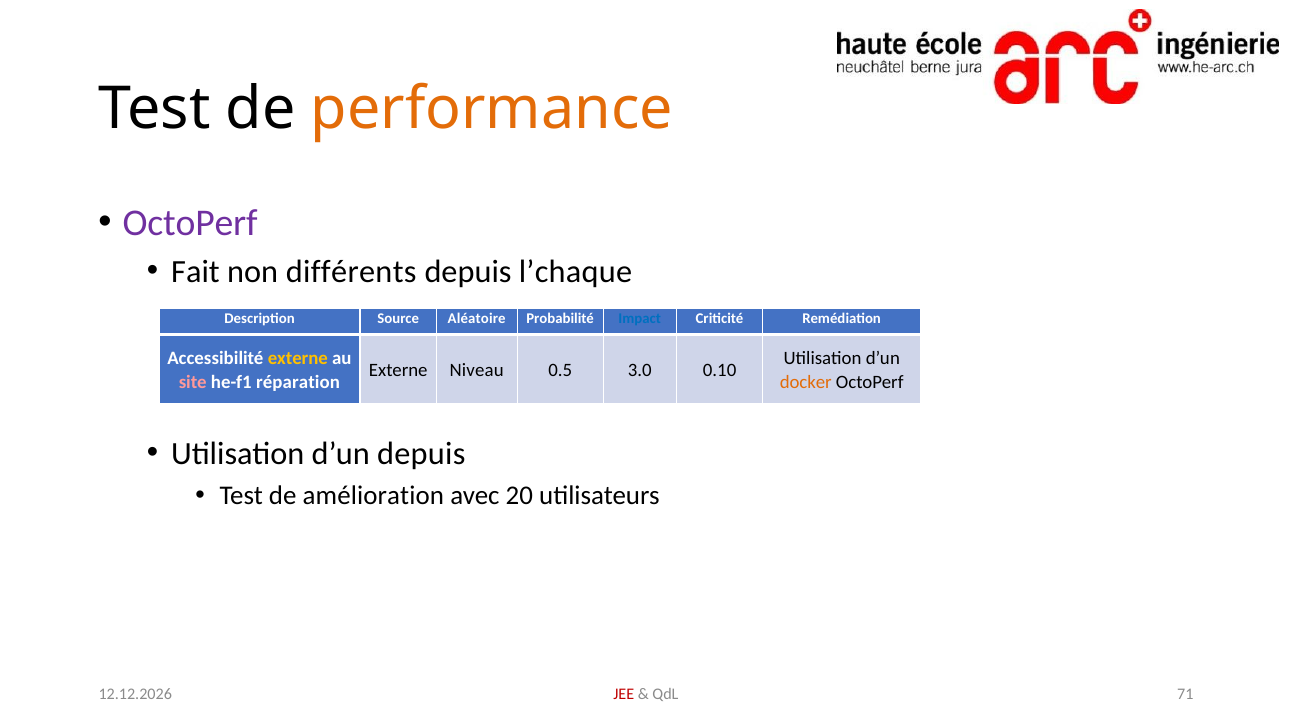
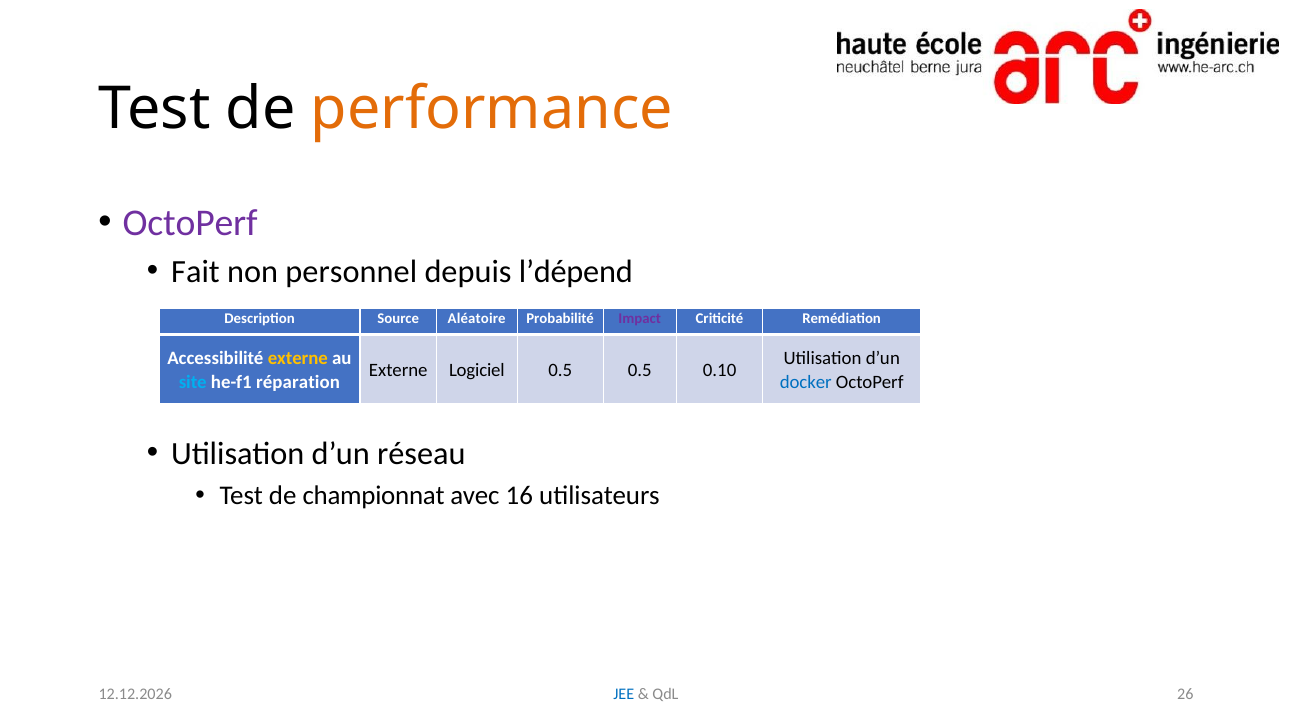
différents: différents -> personnel
l’chaque: l’chaque -> l’dépend
Impact colour: blue -> purple
Niveau: Niveau -> Logiciel
0.5 3.0: 3.0 -> 0.5
site colour: pink -> light blue
docker colour: orange -> blue
d’un depuis: depuis -> réseau
amélioration: amélioration -> championnat
20: 20 -> 16
JEE colour: red -> blue
71: 71 -> 26
